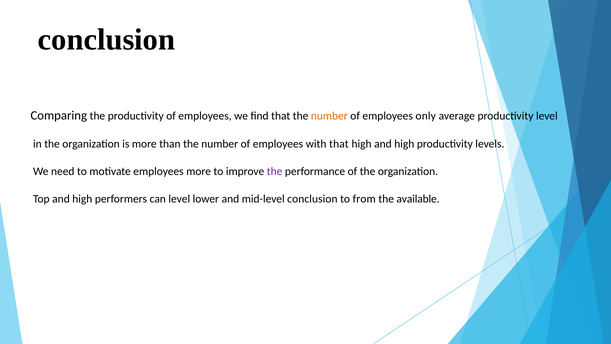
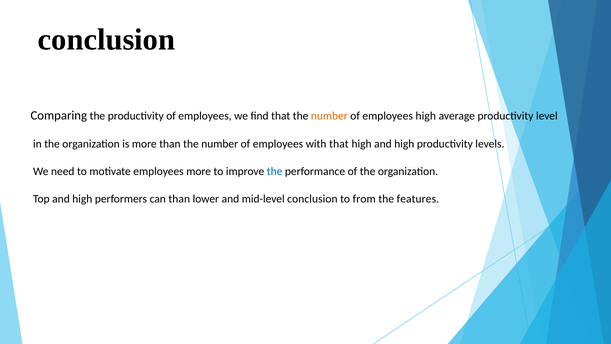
employees only: only -> high
the at (275, 171) colour: purple -> blue
can level: level -> than
available: available -> features
